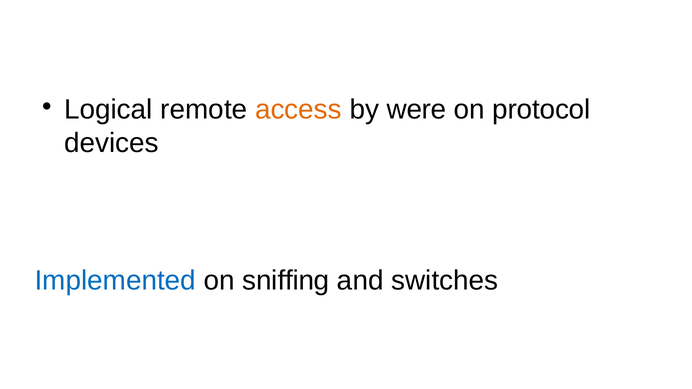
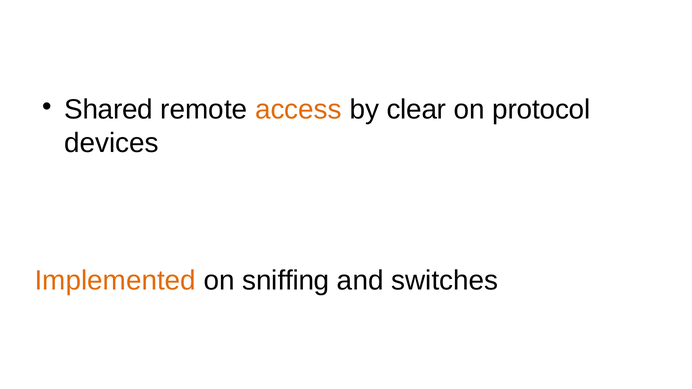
Logical: Logical -> Shared
were: were -> clear
Implemented colour: blue -> orange
